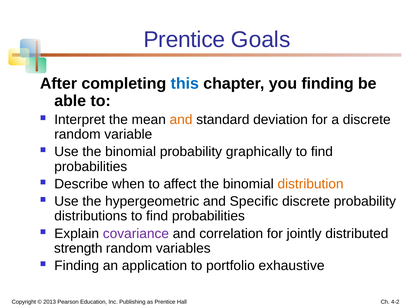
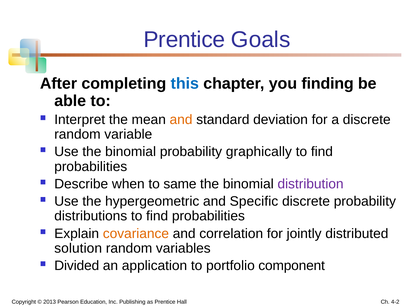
affect: affect -> same
distribution colour: orange -> purple
covariance colour: purple -> orange
strength: strength -> solution
Finding at (77, 266): Finding -> Divided
exhaustive: exhaustive -> component
